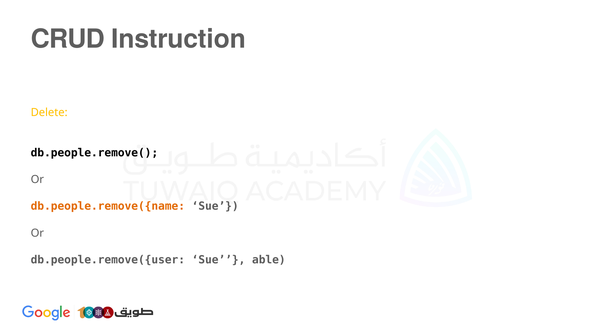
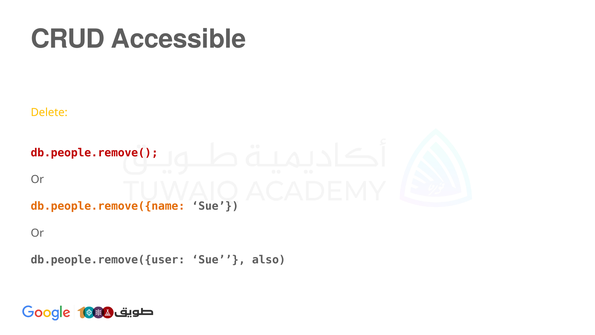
Instruction: Instruction -> Accessible
db.people.remove( colour: black -> red
able: able -> also
